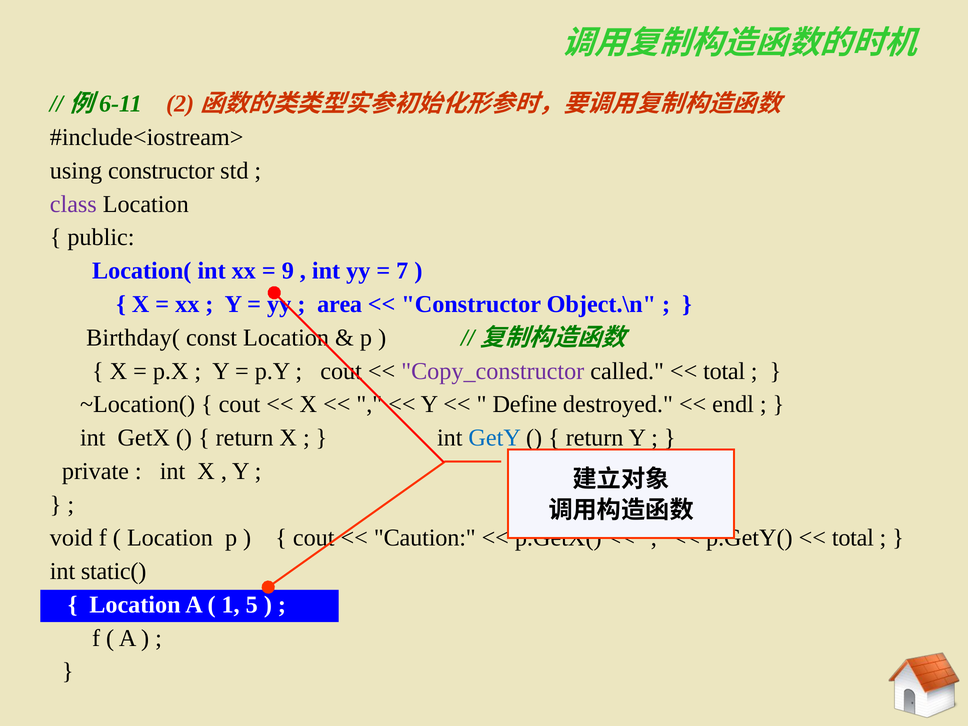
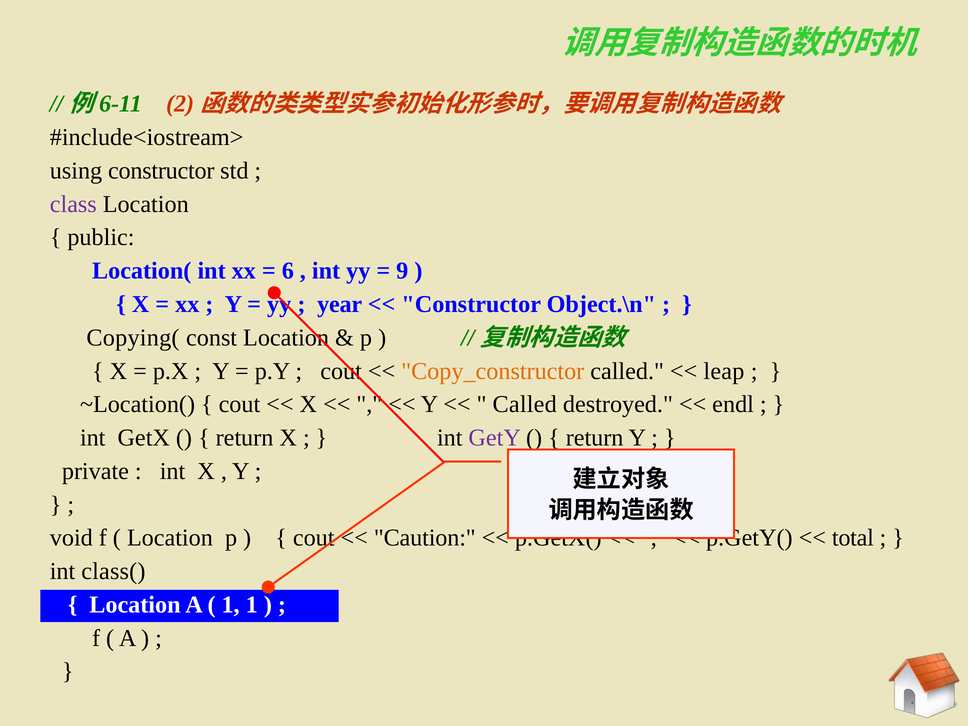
9: 9 -> 6
7: 7 -> 9
area: area -> year
Birthday(: Birthday( -> Copying(
Copy_constructor colour: purple -> orange
total at (724, 371): total -> leap
Define at (525, 404): Define -> Called
GetY colour: blue -> purple
static(: static( -> class(
1 5: 5 -> 1
